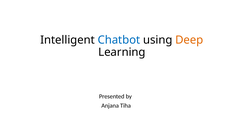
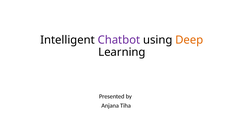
Chatbot colour: blue -> purple
